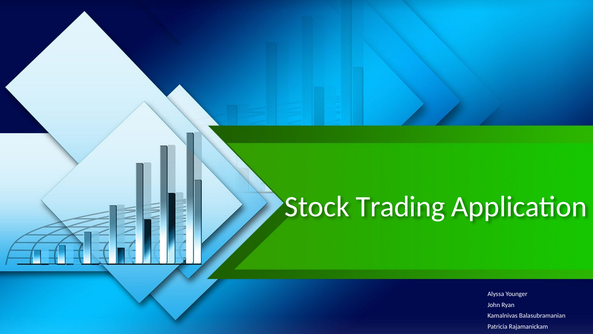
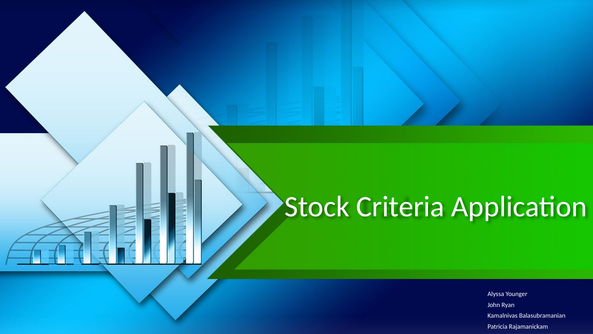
Trading: Trading -> Criteria
